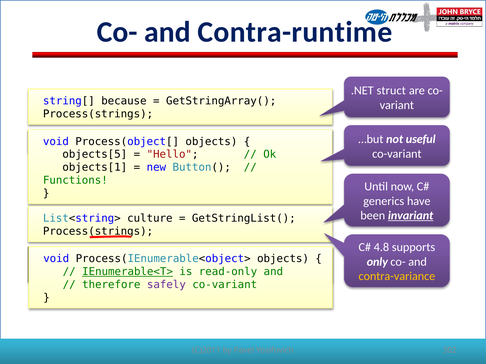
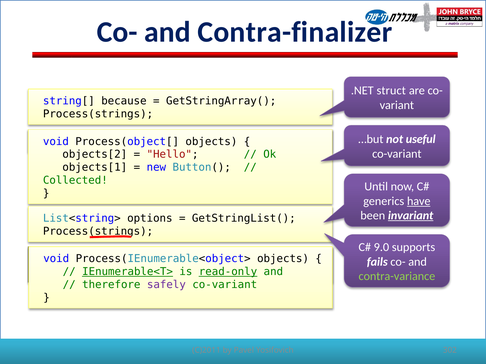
Contra-runtime: Contra-runtime -> Contra-finalizer
objects[5: objects[5 -> objects[2
Functions: Functions -> Collected
have underline: none -> present
culture: culture -> options
4.8: 4.8 -> 9.0
only: only -> fails
read-only underline: none -> present
contra-variance colour: yellow -> light green
